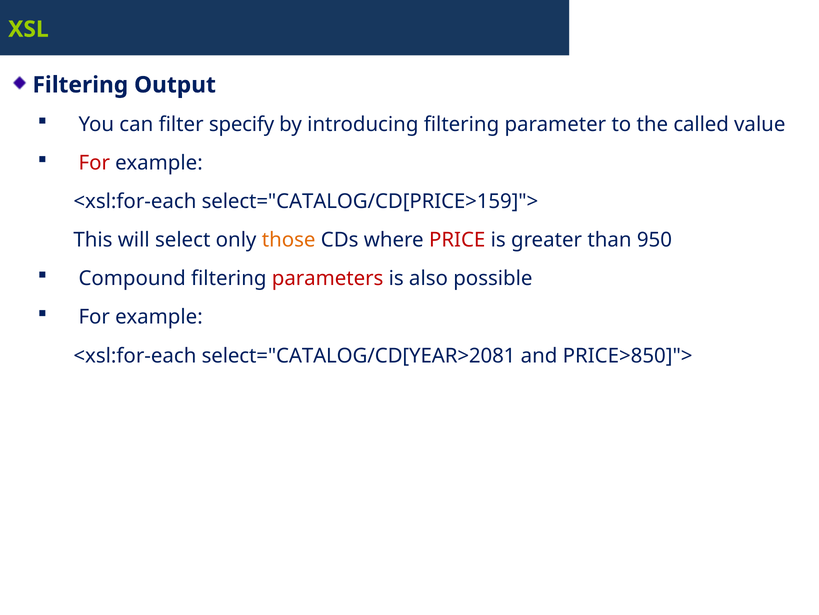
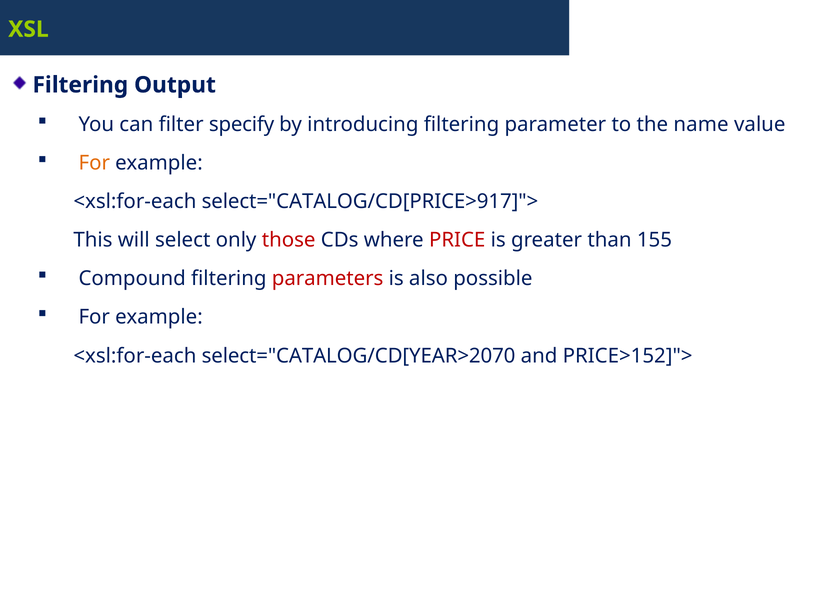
called: called -> name
For at (94, 163) colour: red -> orange
select="CATALOG/CD[PRICE>159]">: select="CATALOG/CD[PRICE>159]"> -> select="CATALOG/CD[PRICE>917]">
those colour: orange -> red
950: 950 -> 155
select="CATALOG/CD[YEAR>2081: select="CATALOG/CD[YEAR>2081 -> select="CATALOG/CD[YEAR>2070
PRICE>850]">: PRICE>850]"> -> PRICE>152]">
